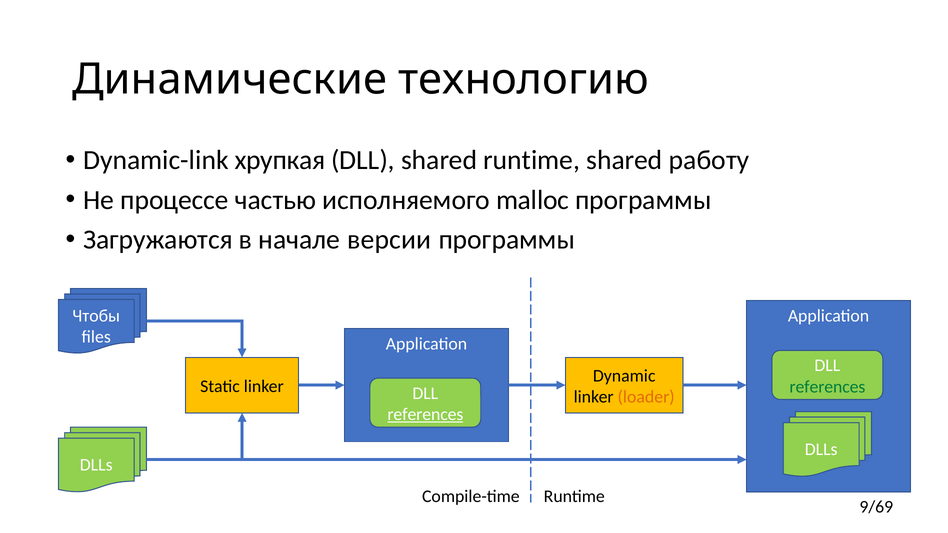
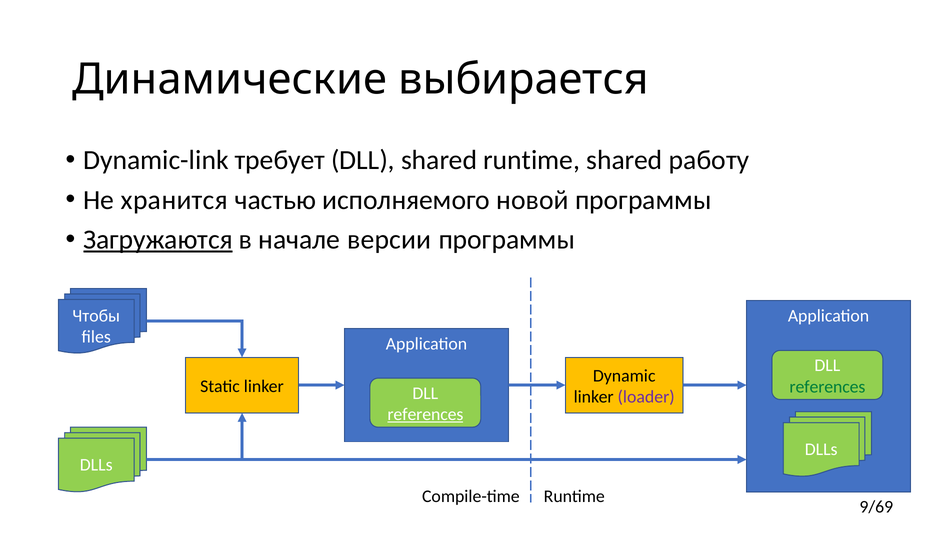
технологию: технологию -> выбирается
хрупкая: хрупкая -> требует
процессе: процессе -> хранится
malloc: malloc -> новой
Загружаются underline: none -> present
loader colour: orange -> purple
